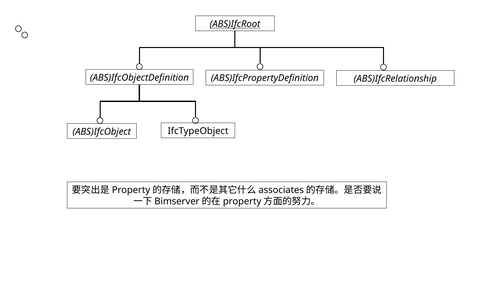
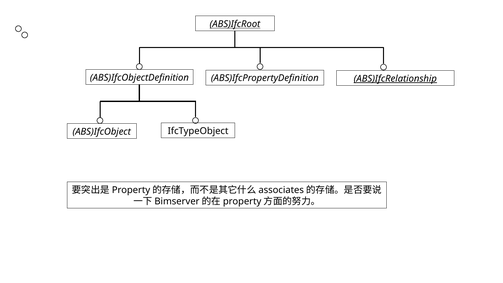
ABS)IfcRelationship underline: none -> present
